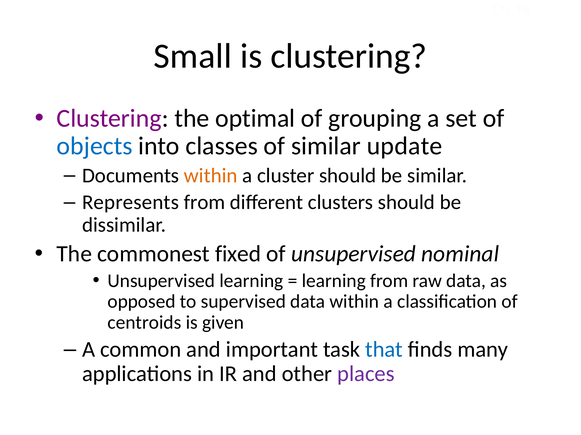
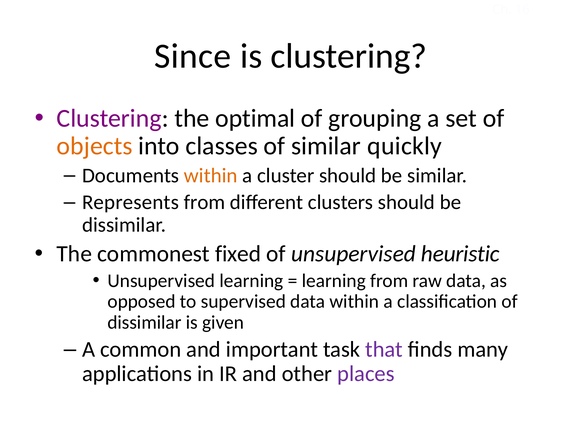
Small: Small -> Since
objects colour: blue -> orange
update: update -> quickly
nominal: nominal -> heuristic
centroids at (144, 323): centroids -> dissimilar
that colour: blue -> purple
